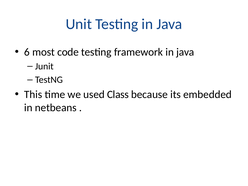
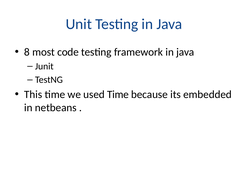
6: 6 -> 8
used Class: Class -> Time
